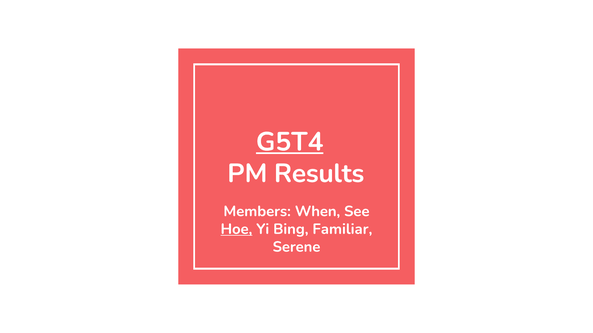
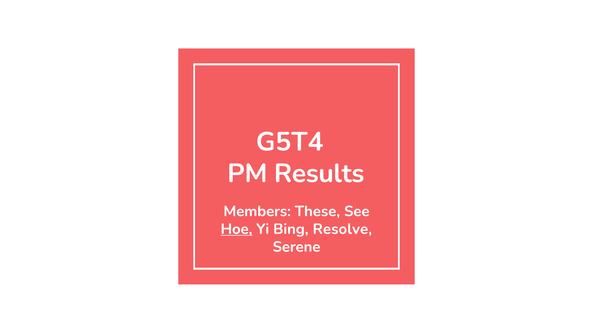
G5T4 underline: present -> none
When: When -> These
Familiar: Familiar -> Resolve
